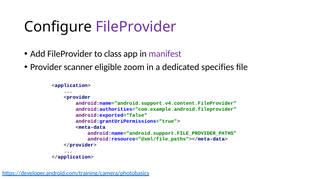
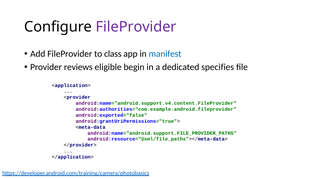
manifest colour: purple -> blue
scanner: scanner -> reviews
zoom: zoom -> begin
